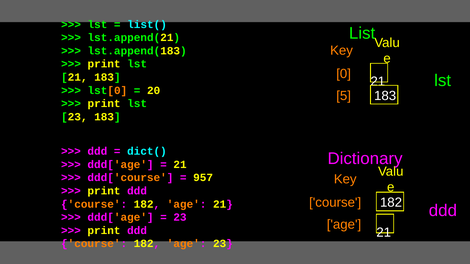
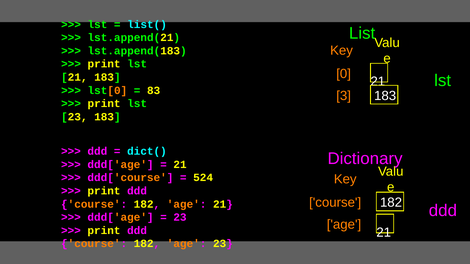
20: 20 -> 83
5: 5 -> 3
957: 957 -> 524
